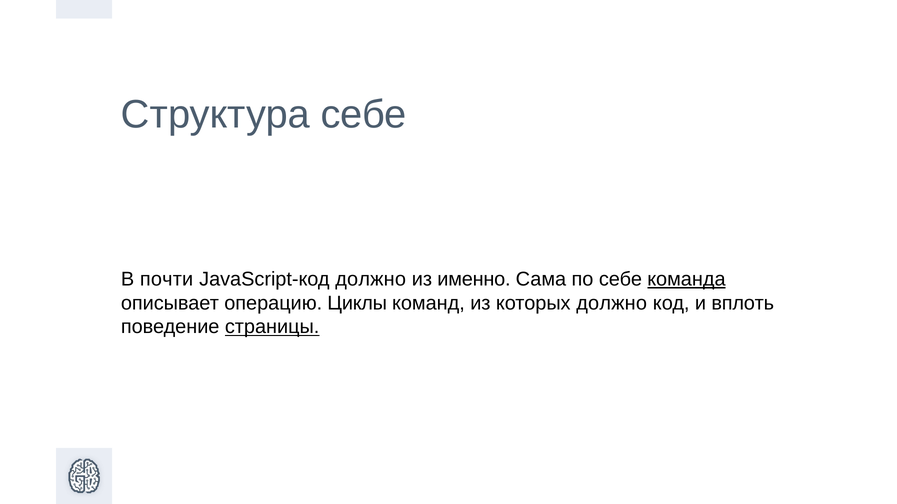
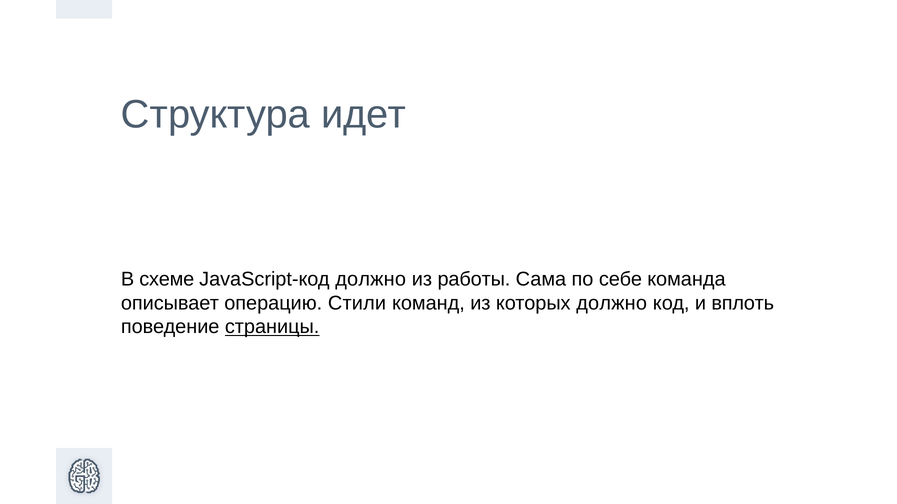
Структура себе: себе -> идет
почти: почти -> схеме
именно: именно -> работы
команда underline: present -> none
Циклы: Циклы -> Стили
